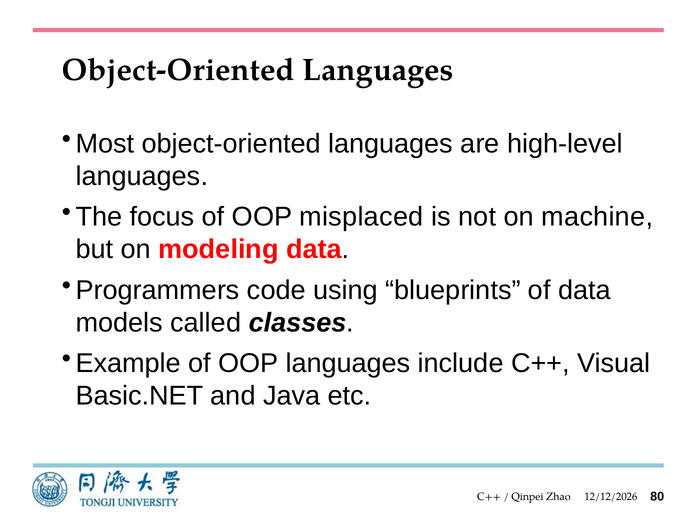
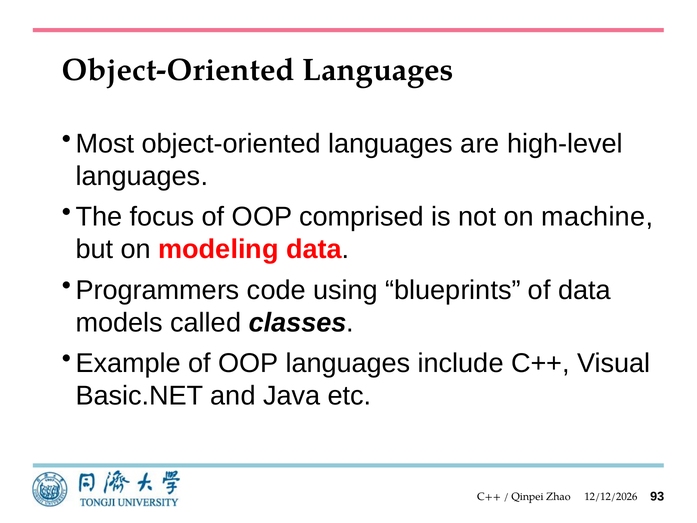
misplaced: misplaced -> comprised
80: 80 -> 93
